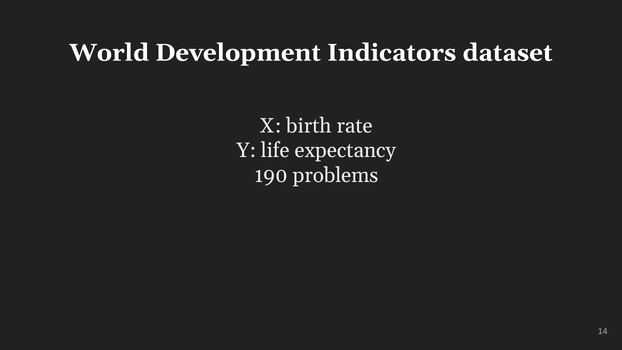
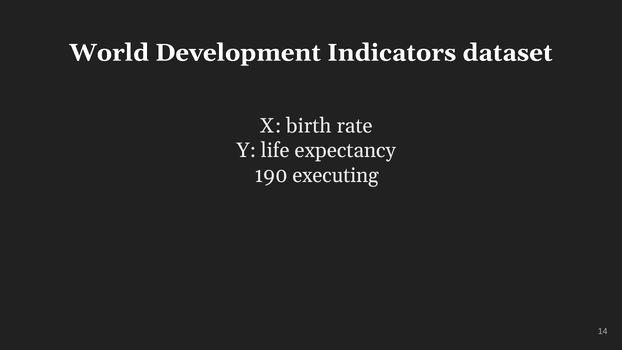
problems: problems -> executing
